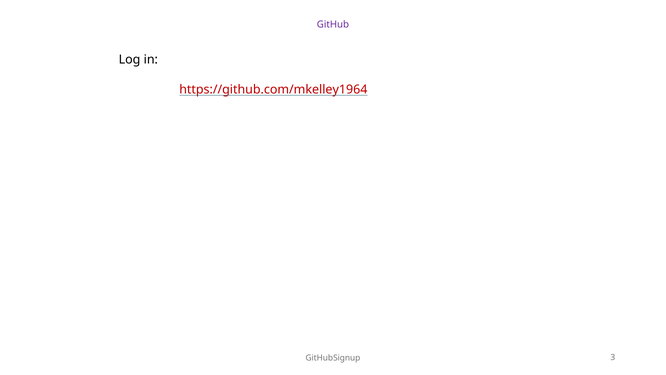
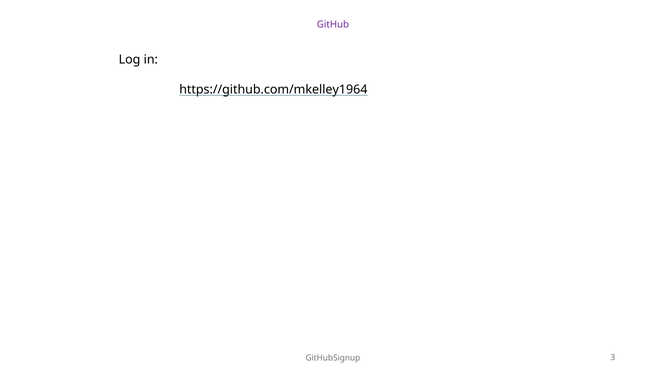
https://github.com/mkelley1964 colour: red -> black
